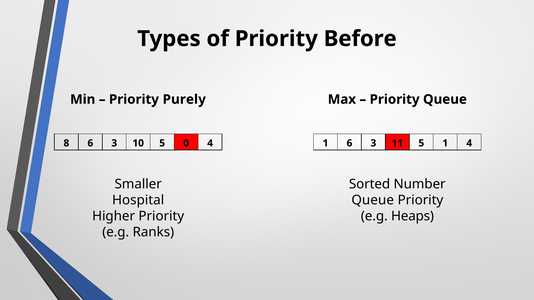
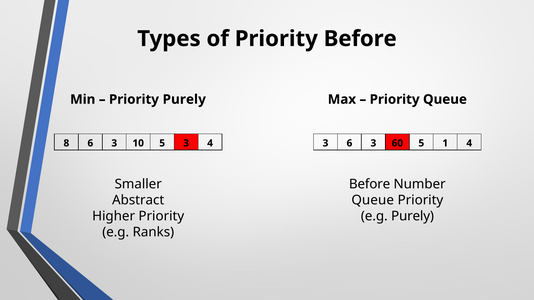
5 0: 0 -> 3
4 1: 1 -> 3
11: 11 -> 60
Sorted at (370, 184): Sorted -> Before
Hospital: Hospital -> Abstract
e.g Heaps: Heaps -> Purely
